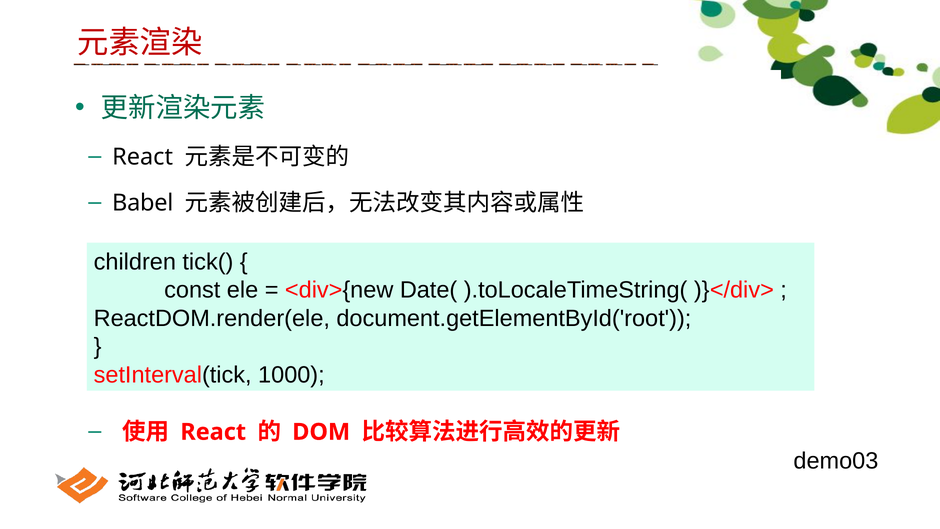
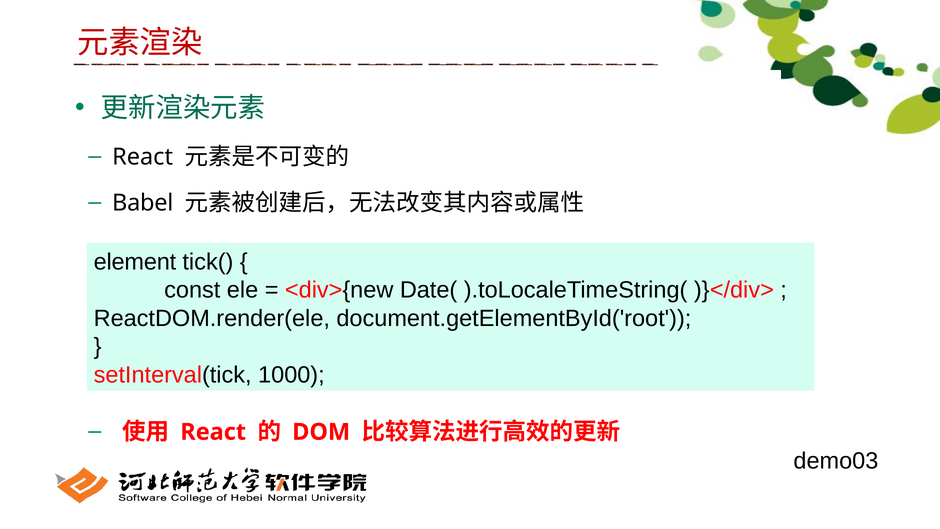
children: children -> element
